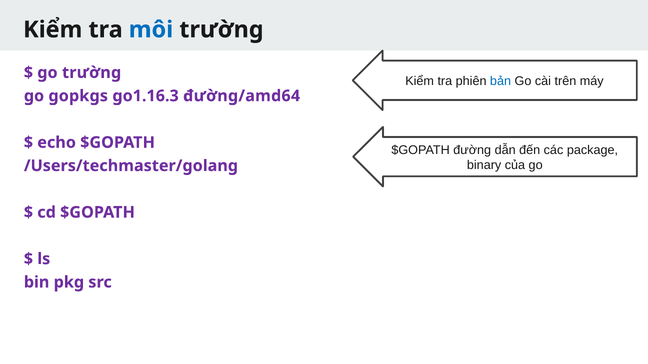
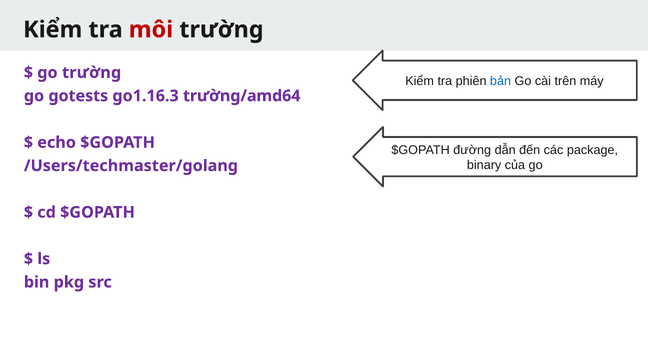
môi colour: blue -> red
gopkgs: gopkgs -> gotests
đường/amd64: đường/amd64 -> trường/amd64
